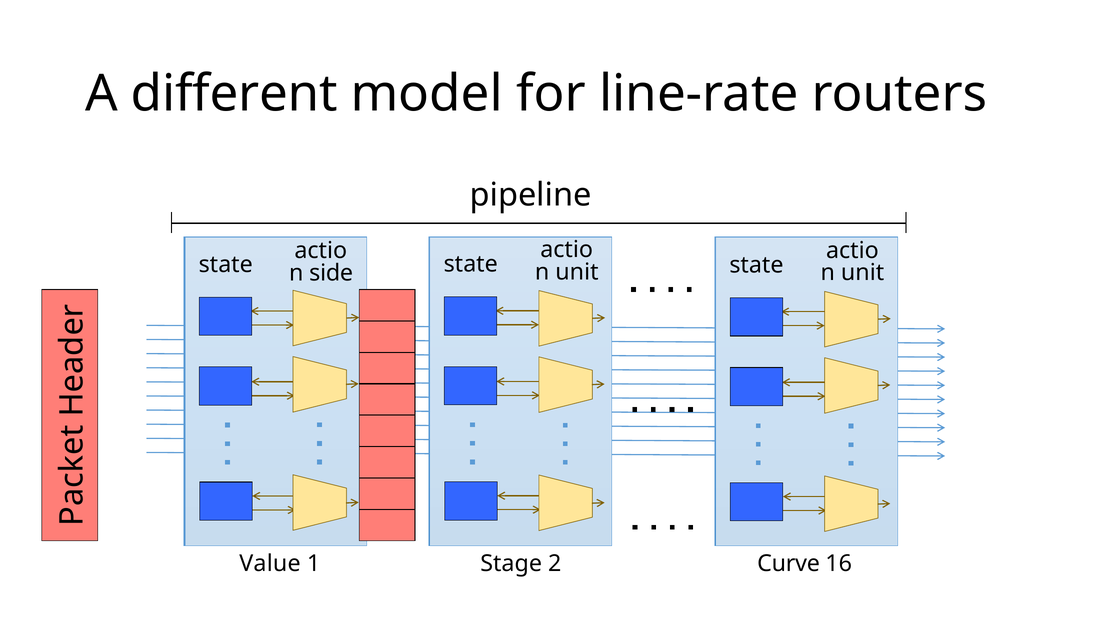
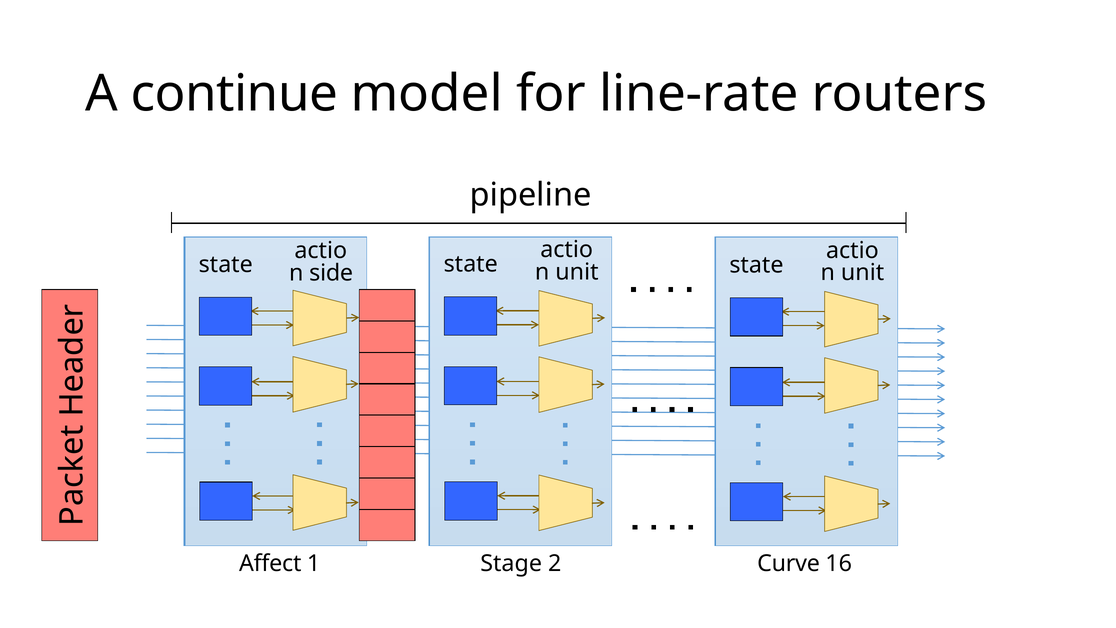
different: different -> continue
Value: Value -> Affect
